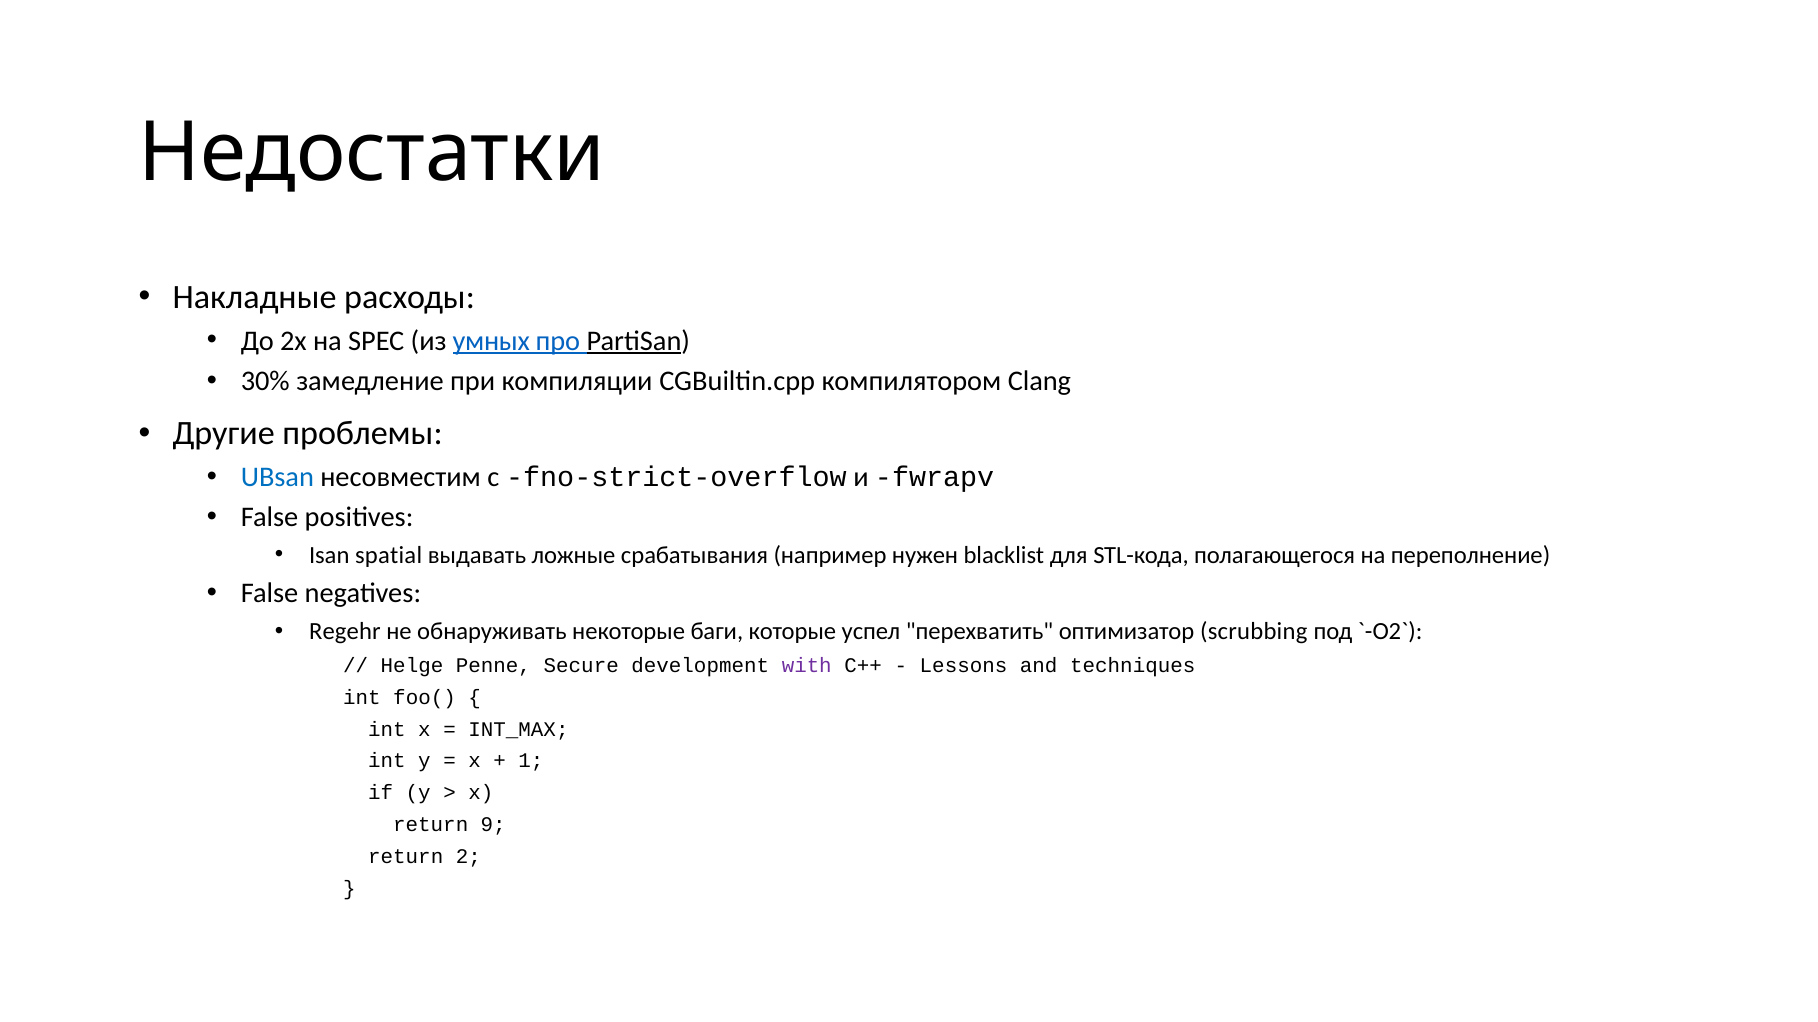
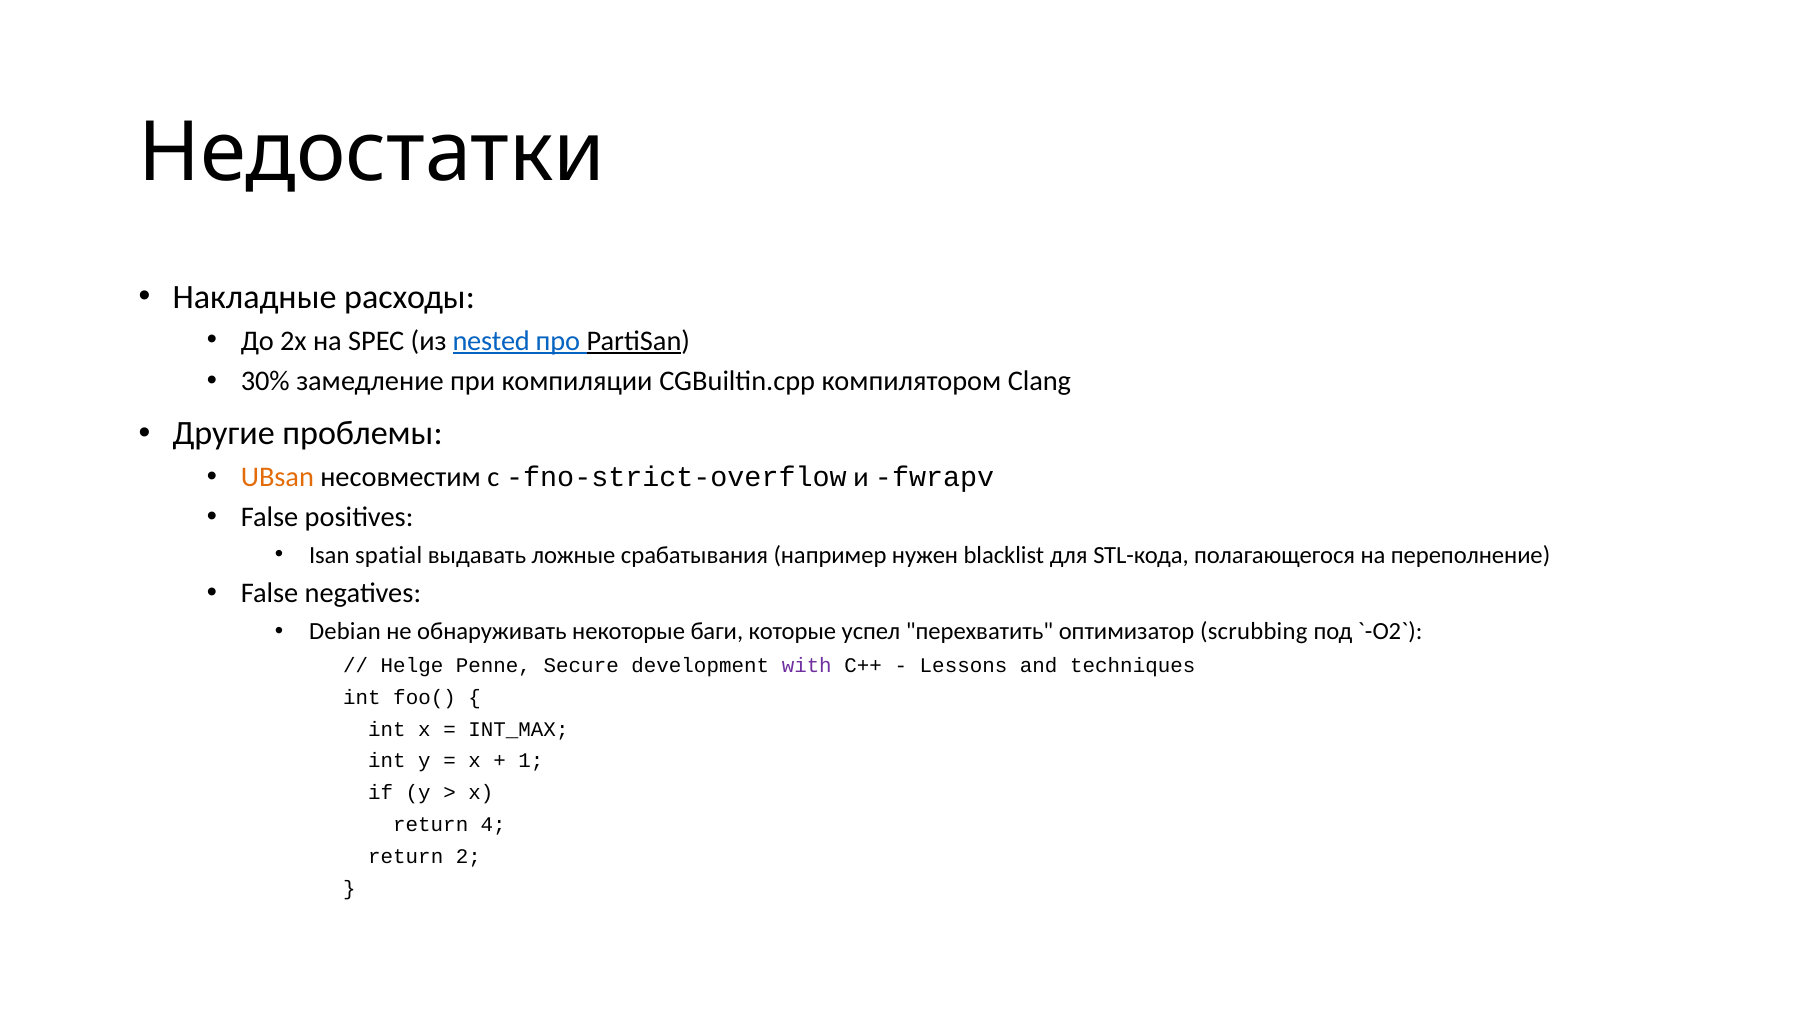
умных: умных -> nested
UBsan colour: blue -> orange
Regehr: Regehr -> Debian
9: 9 -> 4
